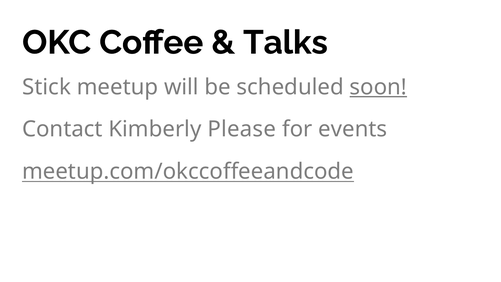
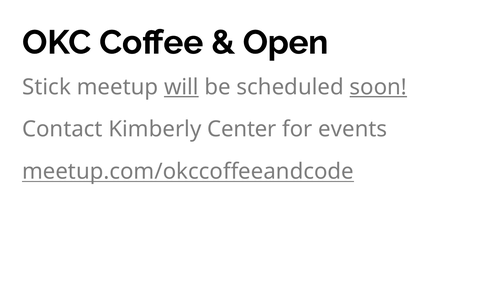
Talks: Talks -> Open
will underline: none -> present
Please: Please -> Center
